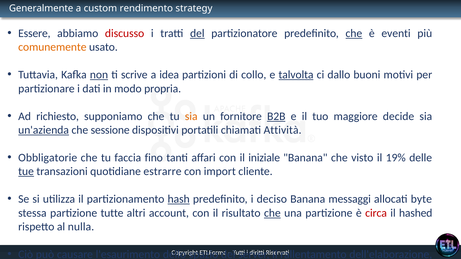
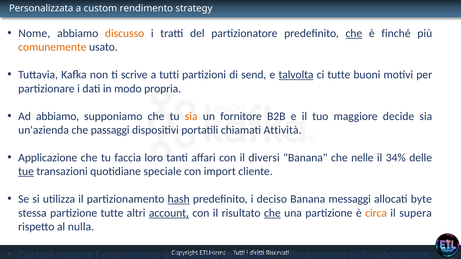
Generalmente: Generalmente -> Personalizzata
Essere: Essere -> Nome
discusso colour: red -> orange
del underline: present -> none
eventi: eventi -> finché
non underline: present -> none
a idea: idea -> tutti
collo: collo -> send
ci dallo: dallo -> tutte
Ad richiesto: richiesto -> abbiamo
B2B underline: present -> none
un'azienda underline: present -> none
sessione: sessione -> passaggi
Obbligatorie: Obbligatorie -> Applicazione
fino: fino -> loro
iniziale: iniziale -> diversi
visto: visto -> nelle
19%: 19% -> 34%
estrarre: estrarre -> speciale
account at (169, 213) underline: none -> present
circa colour: red -> orange
hashed: hashed -> supera
